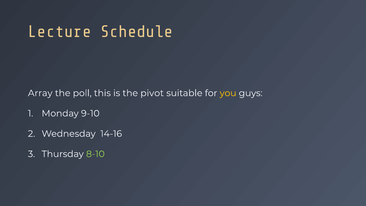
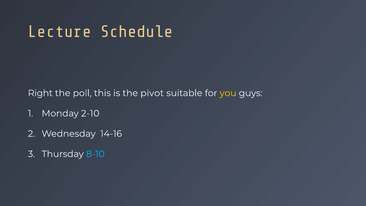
Array: Array -> Right
9-10: 9-10 -> 2-10
8-10 colour: light green -> light blue
